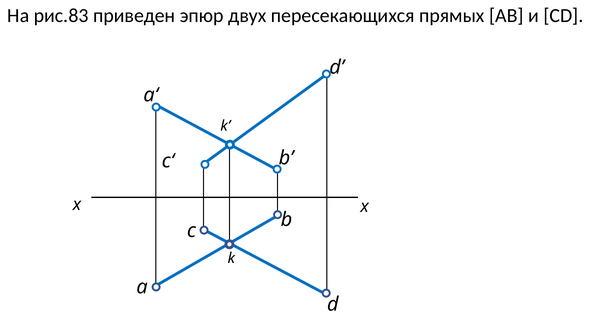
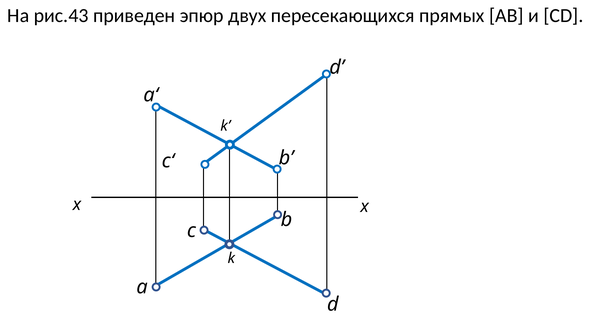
рис.83: рис.83 -> рис.43
